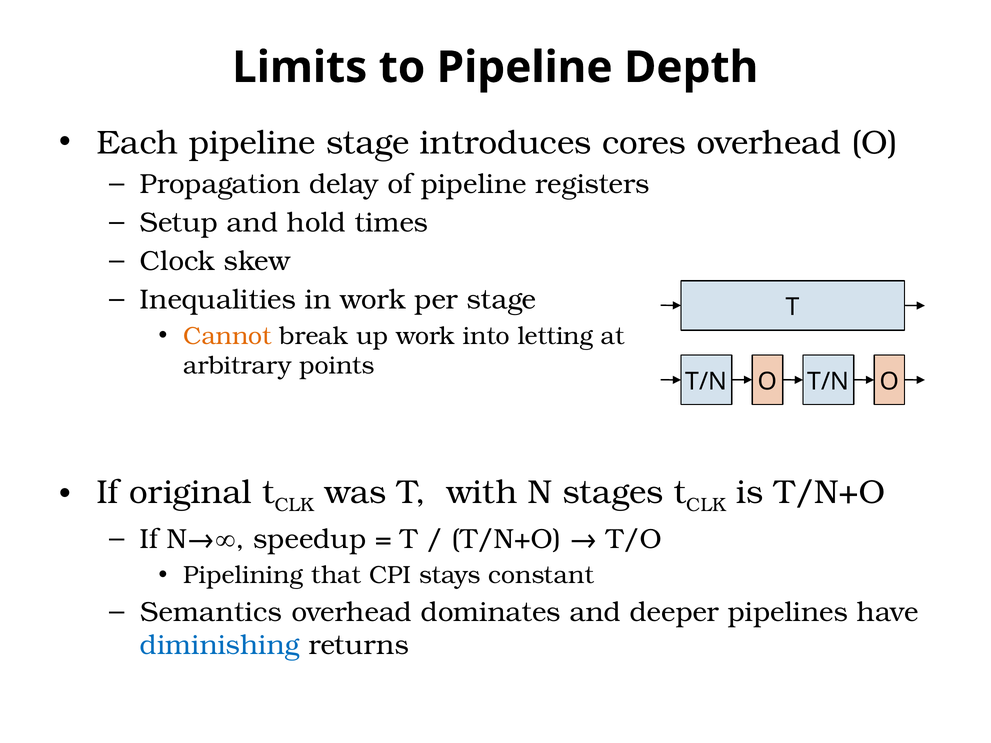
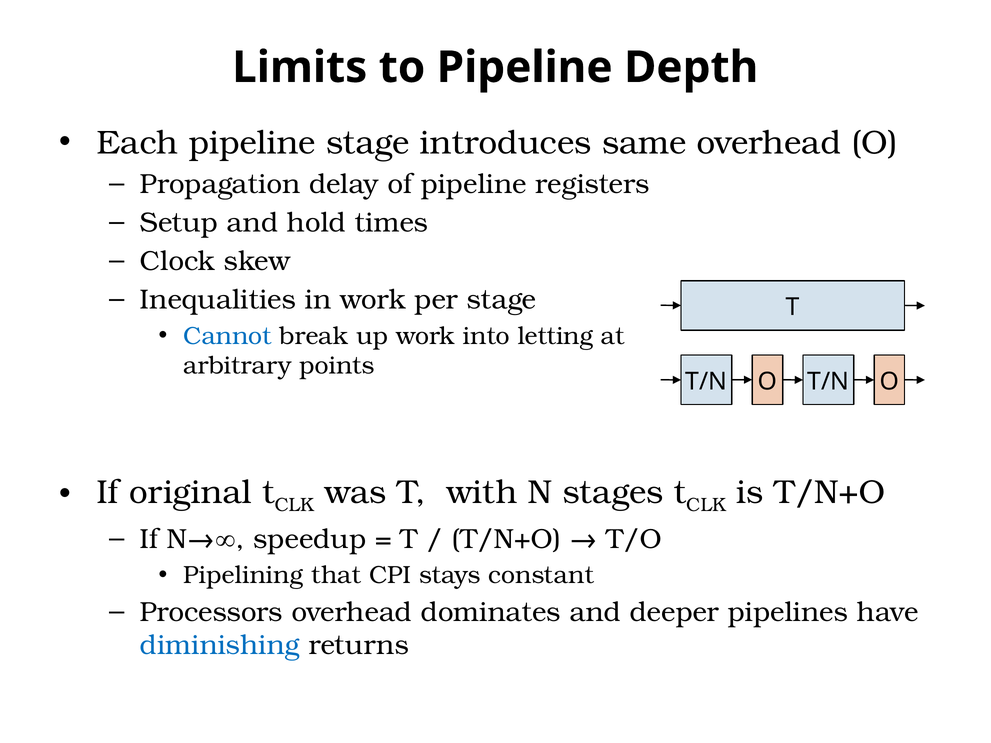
cores: cores -> same
Cannot colour: orange -> blue
Semantics: Semantics -> Processors
